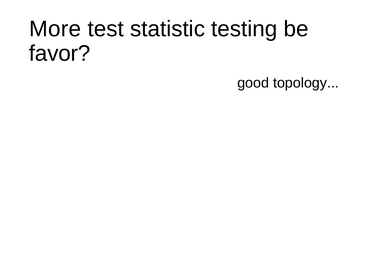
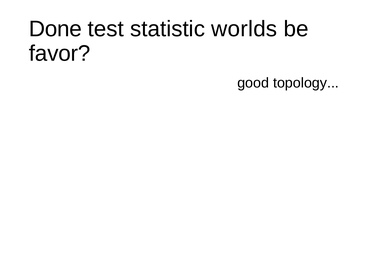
More: More -> Done
testing: testing -> worlds
